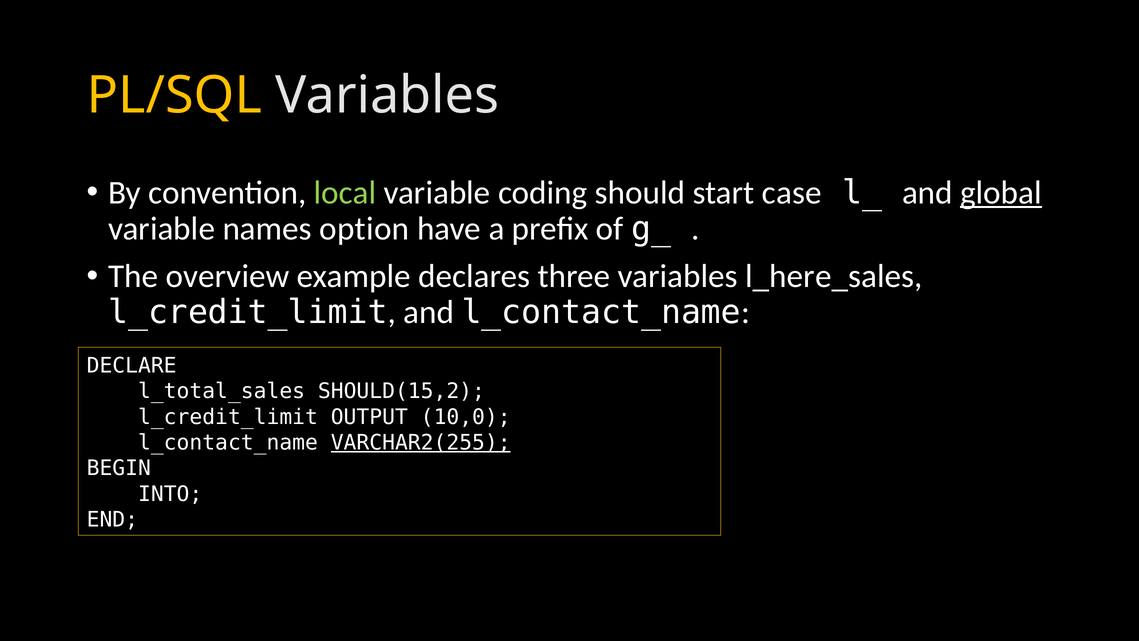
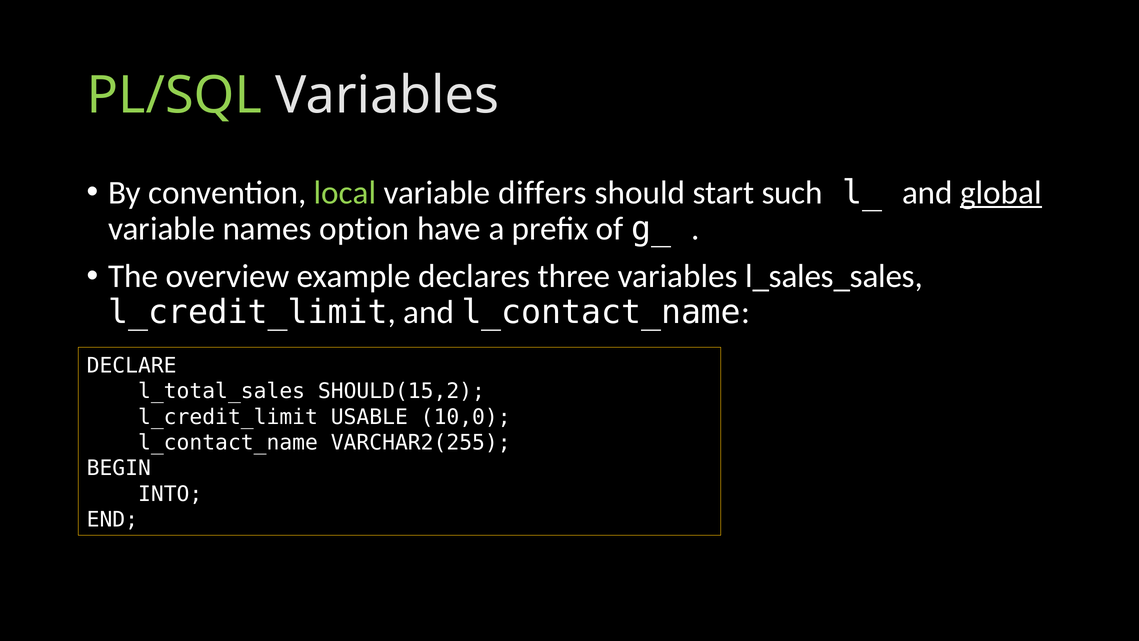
PL/SQL colour: yellow -> light green
coding: coding -> differs
case: case -> such
l_here_sales: l_here_sales -> l_sales_sales
OUTPUT: OUTPUT -> USABLE
VARCHAR2(255 underline: present -> none
